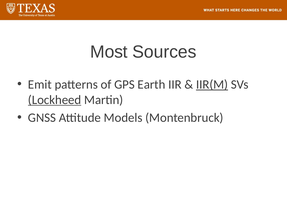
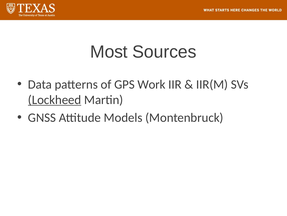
Emit: Emit -> Data
Earth: Earth -> Work
IIR(M underline: present -> none
